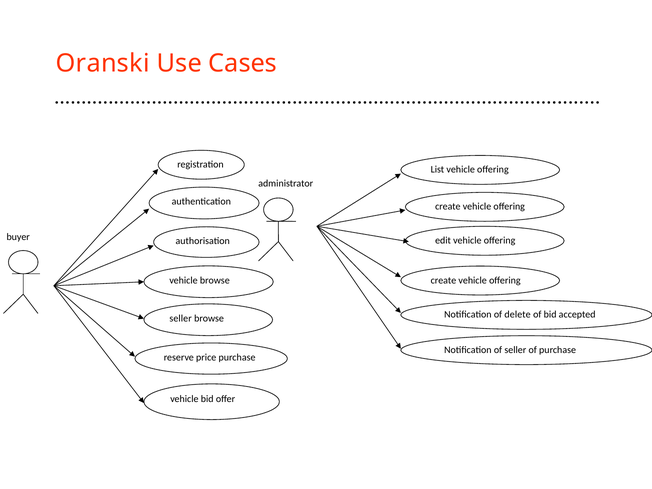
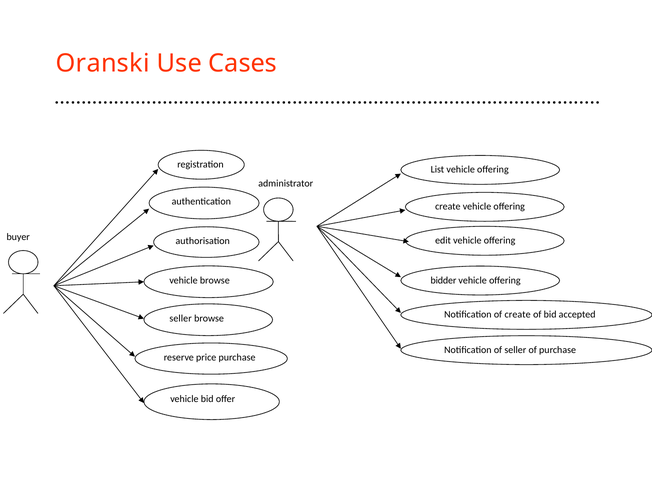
create at (443, 280): create -> bidder
of delete: delete -> create
